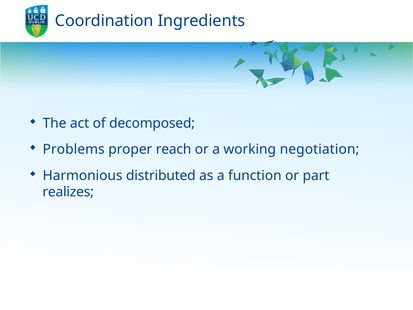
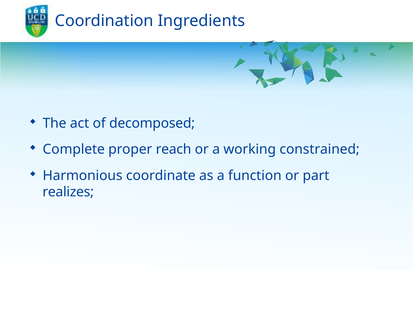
Problems: Problems -> Complete
negotiation: negotiation -> constrained
distributed: distributed -> coordinate
